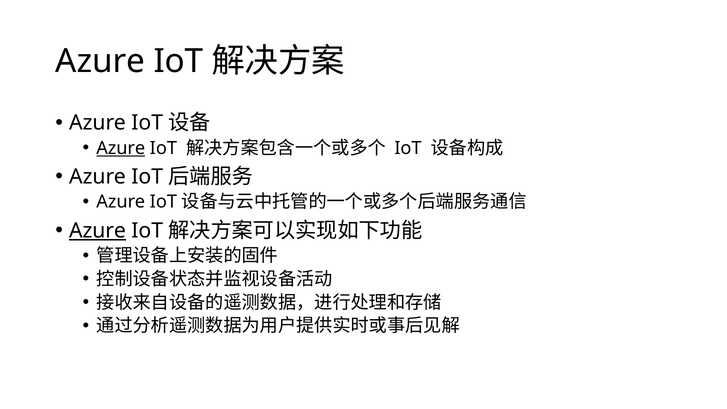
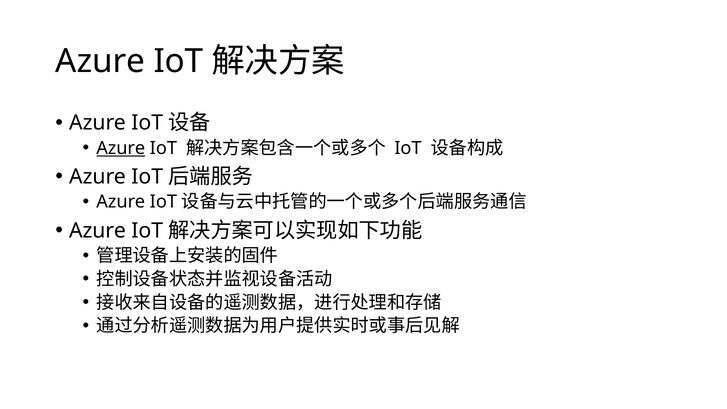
Azure at (98, 231) underline: present -> none
